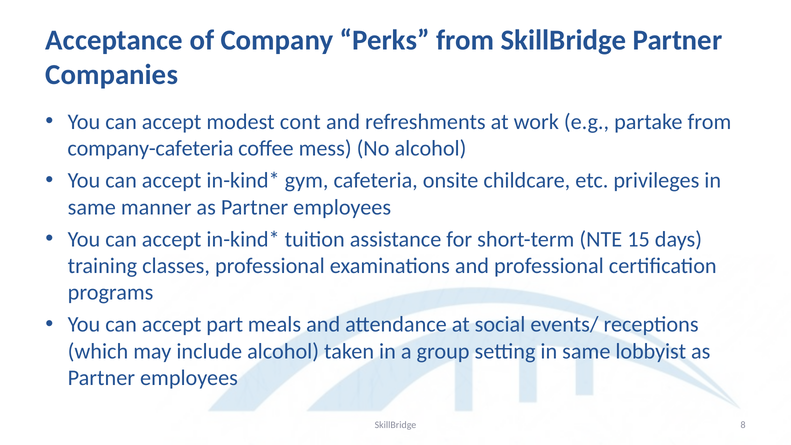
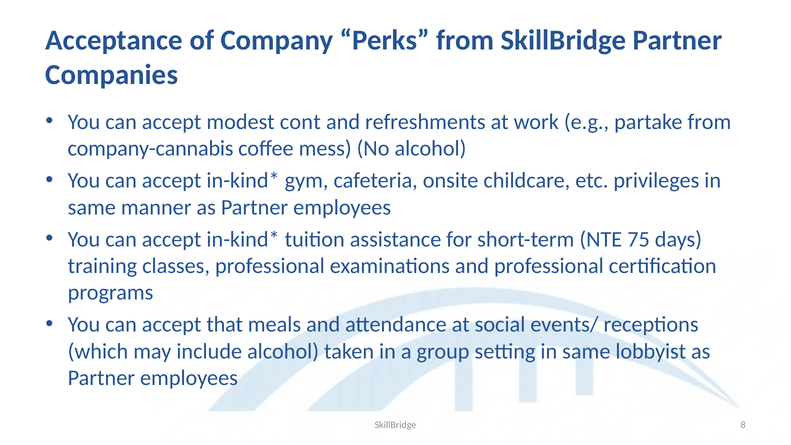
company-cafeteria: company-cafeteria -> company-cannabis
15: 15 -> 75
part: part -> that
